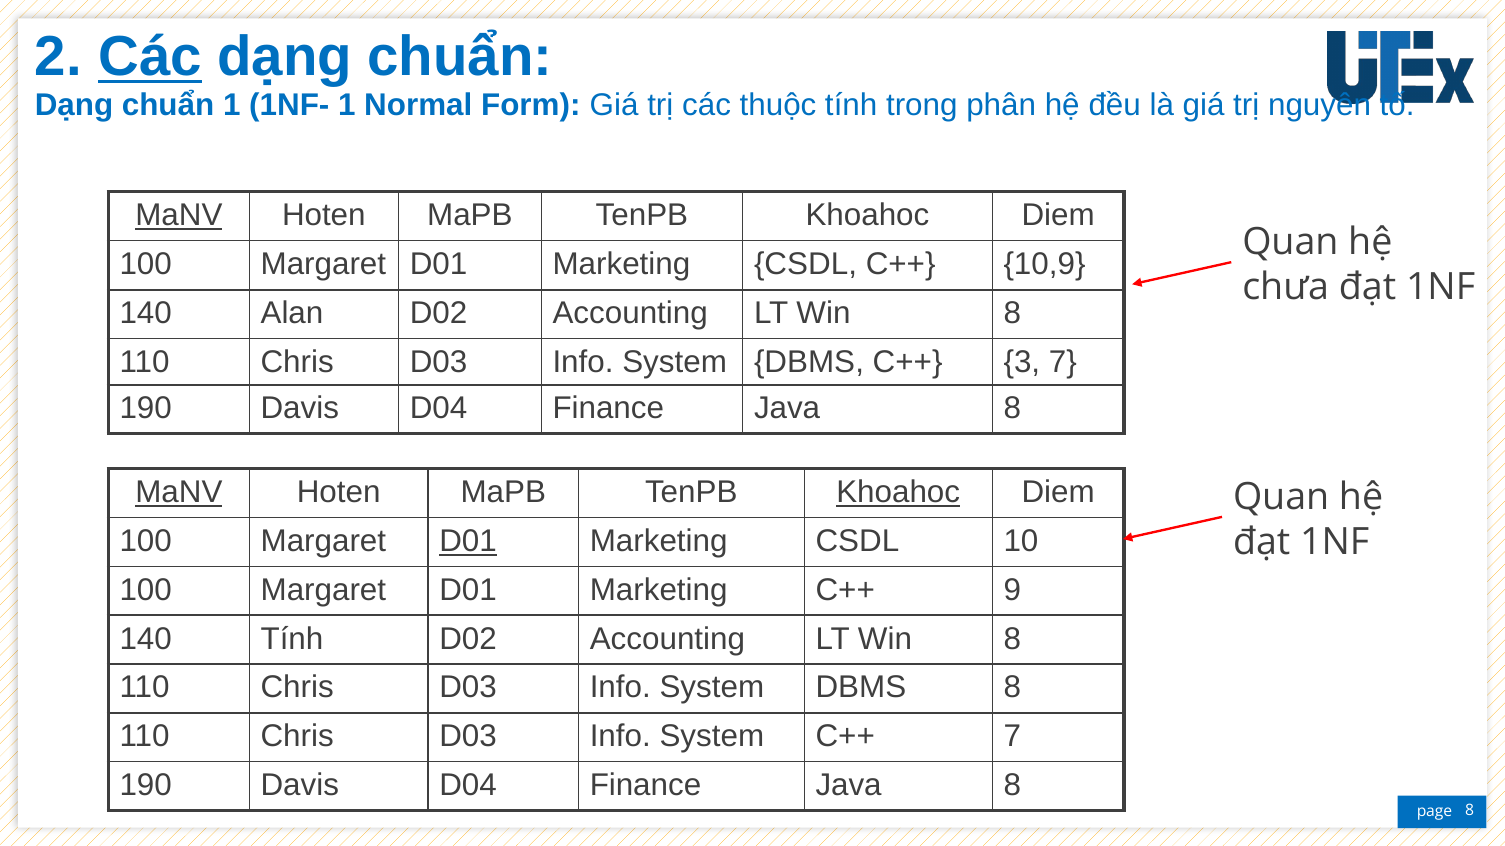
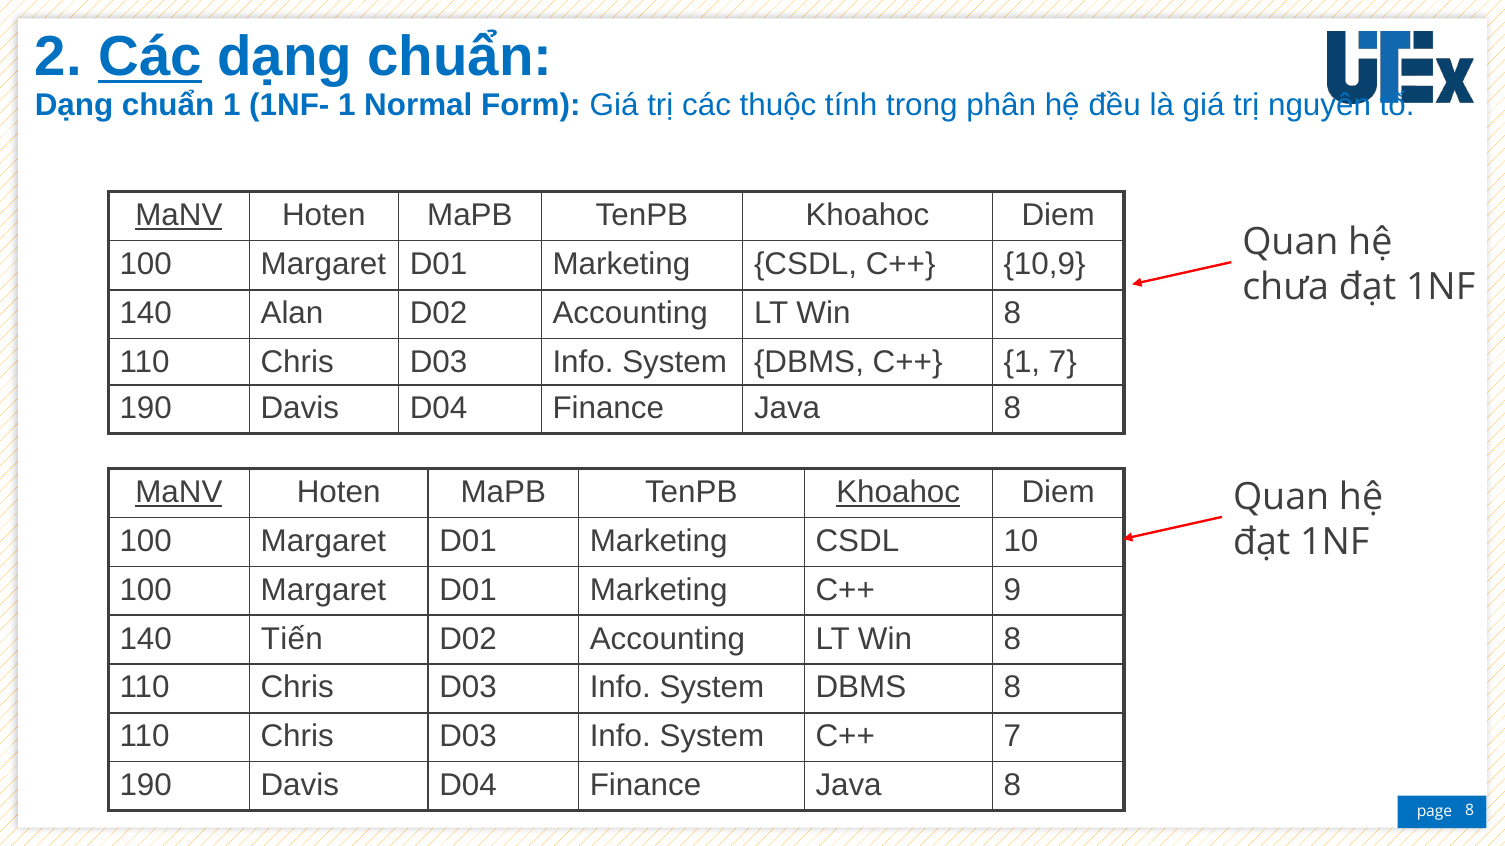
C++ 3: 3 -> 1
D01 at (468, 541) underline: present -> none
140 Tính: Tính -> Tiến
